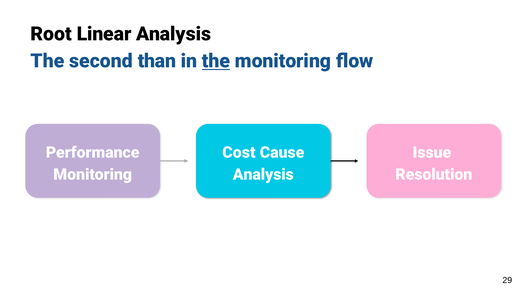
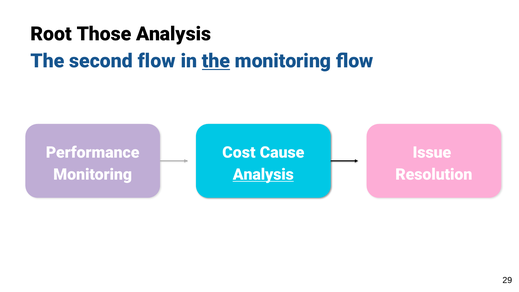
Linear: Linear -> Those
second than: than -> flow
Analysis at (263, 174) underline: none -> present
